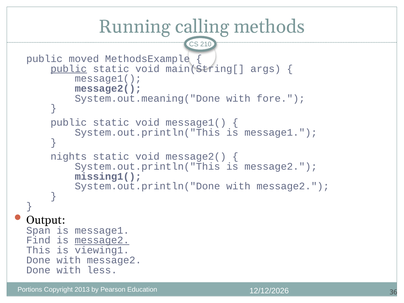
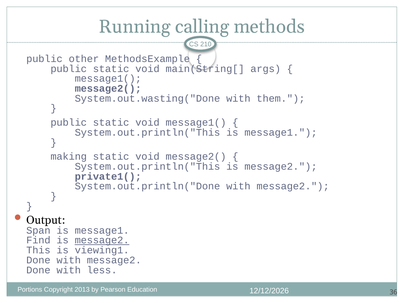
moved: moved -> other
public at (69, 69) underline: present -> none
System.out.meaning("Done: System.out.meaning("Done -> System.out.wasting("Done
fore: fore -> them
nights: nights -> making
missing1(: missing1( -> private1(
